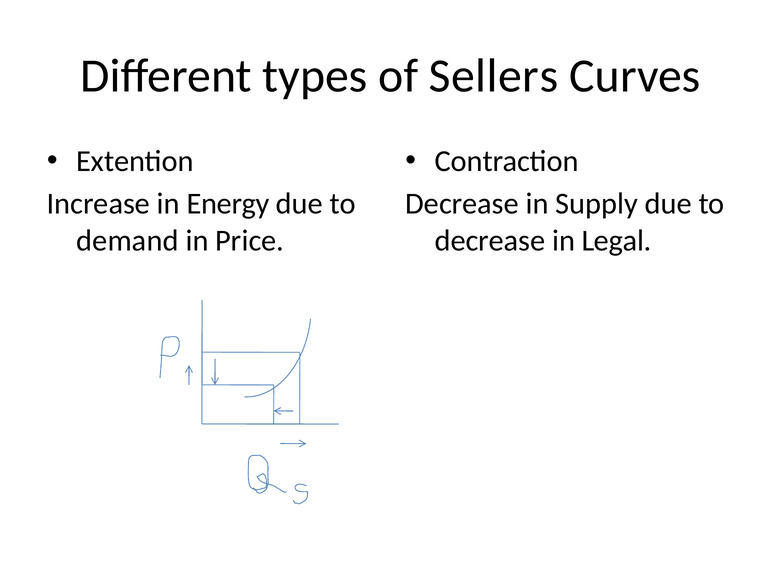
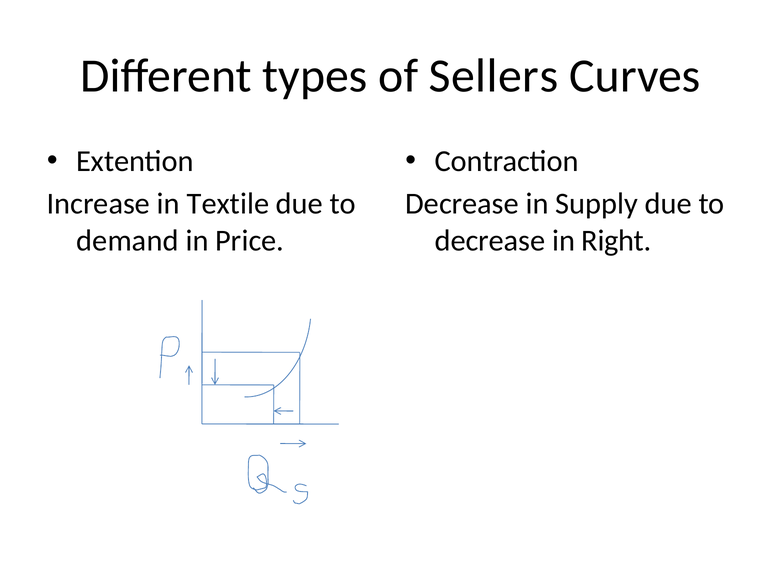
Energy: Energy -> Textile
Legal: Legal -> Right
